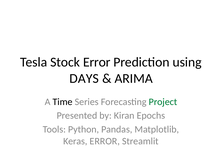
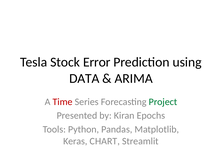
DAYS: DAYS -> DATA
Time colour: black -> red
Keras ERROR: ERROR -> CHART
